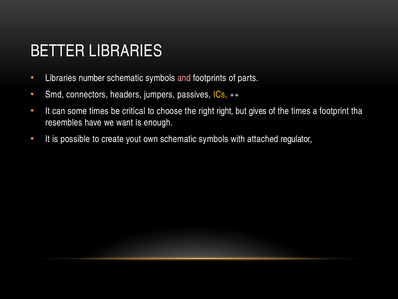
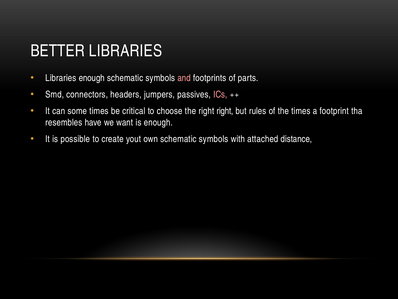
Libraries number: number -> enough
ICs colour: yellow -> pink
gives: gives -> rules
regulator: regulator -> distance
